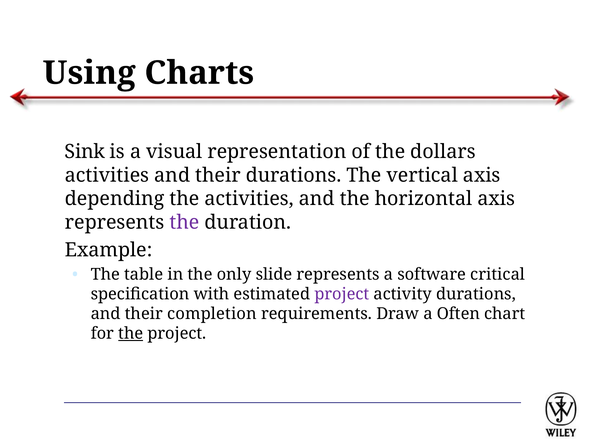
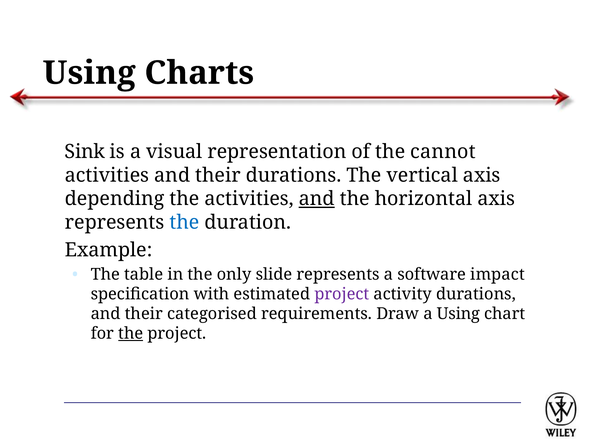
dollars: dollars -> cannot
and at (317, 199) underline: none -> present
the at (184, 223) colour: purple -> blue
critical: critical -> impact
completion: completion -> categorised
a Often: Often -> Using
